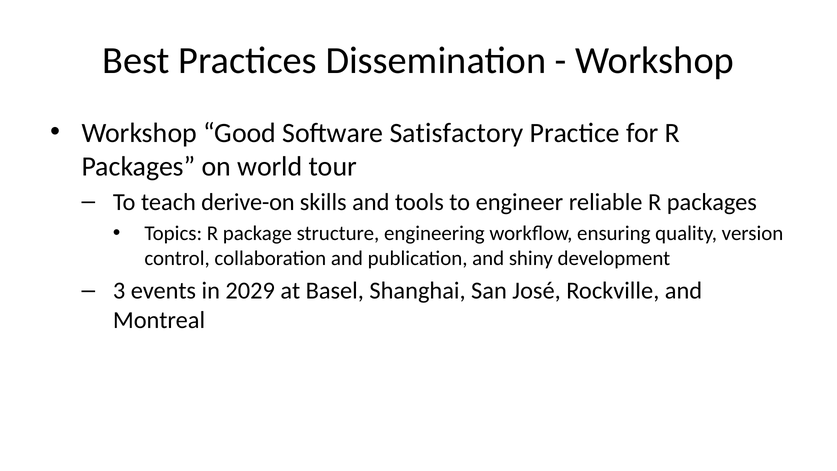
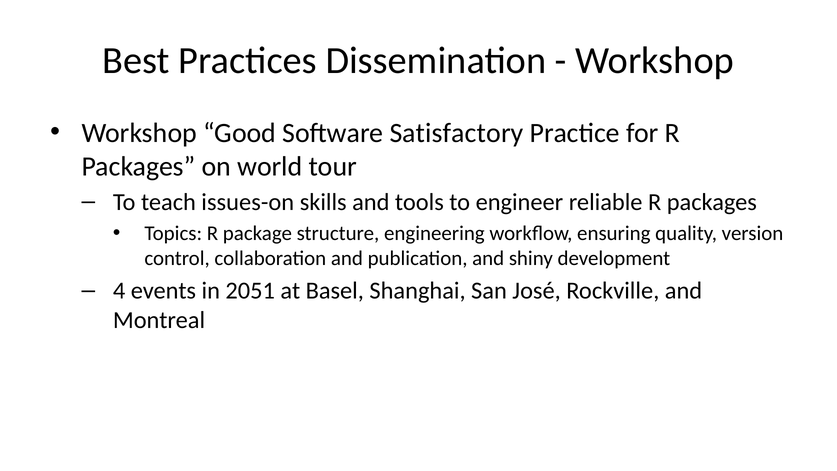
derive-on: derive-on -> issues-on
3: 3 -> 4
2029: 2029 -> 2051
